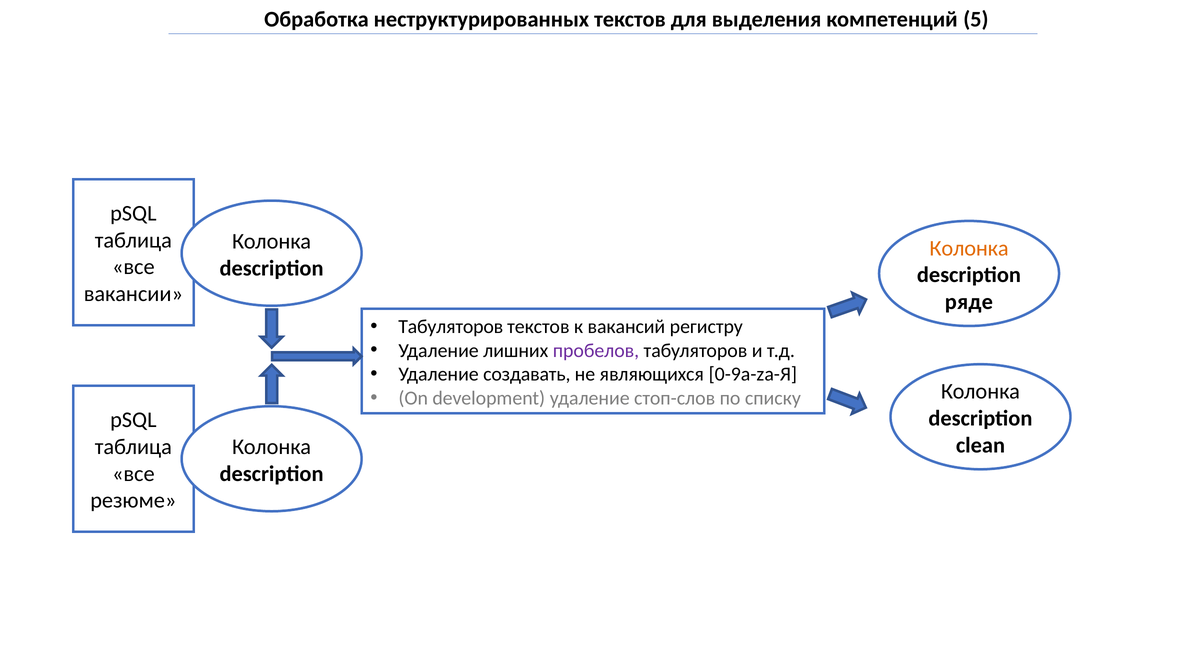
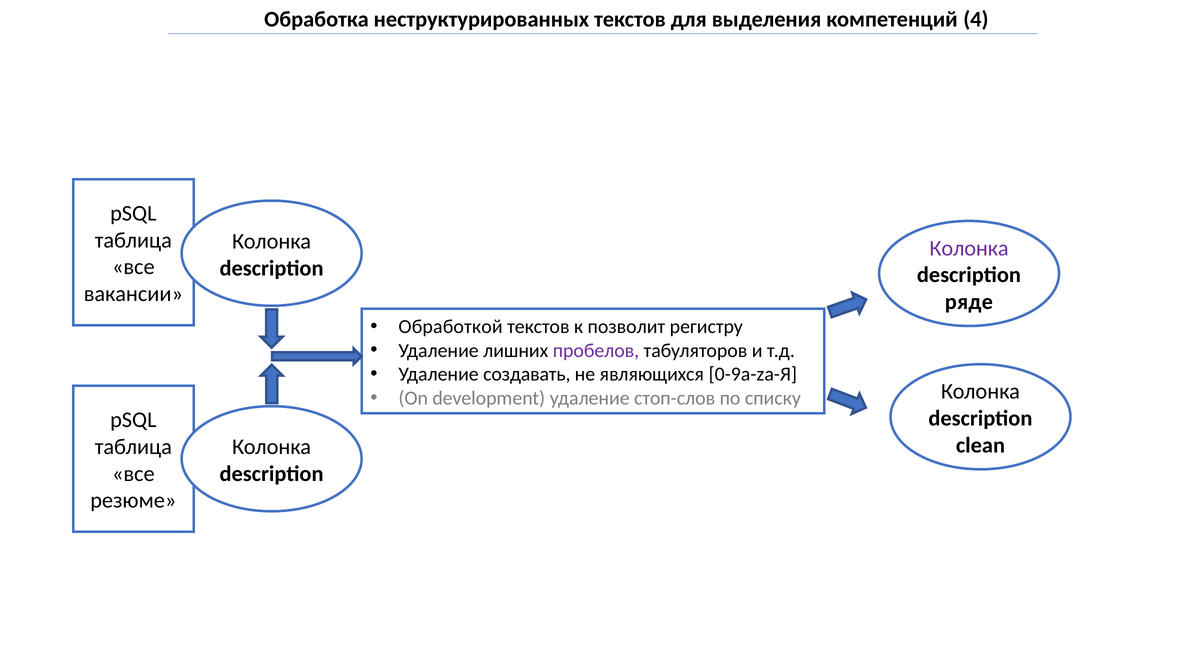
5: 5 -> 4
Колонка at (969, 248) colour: orange -> purple
Табуляторов at (451, 327): Табуляторов -> Обработкой
вакансий: вакансий -> позволит
